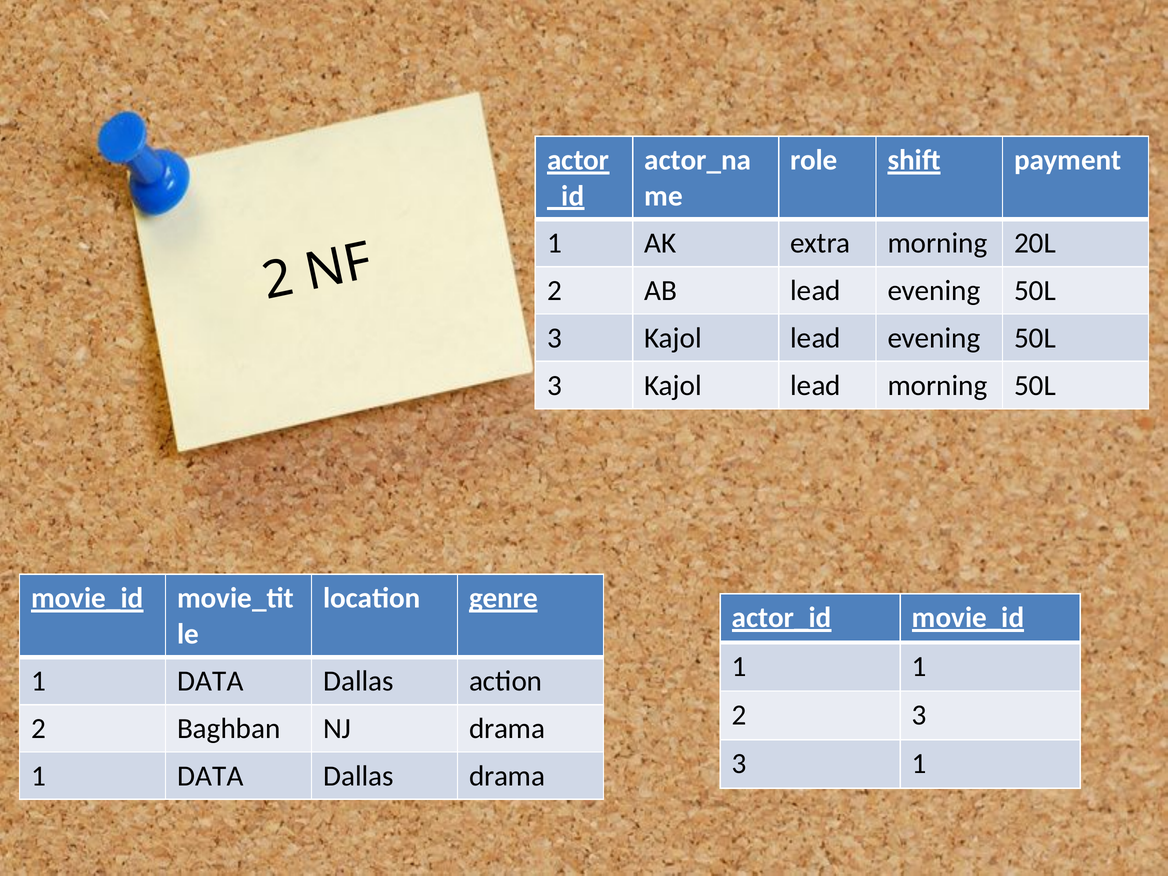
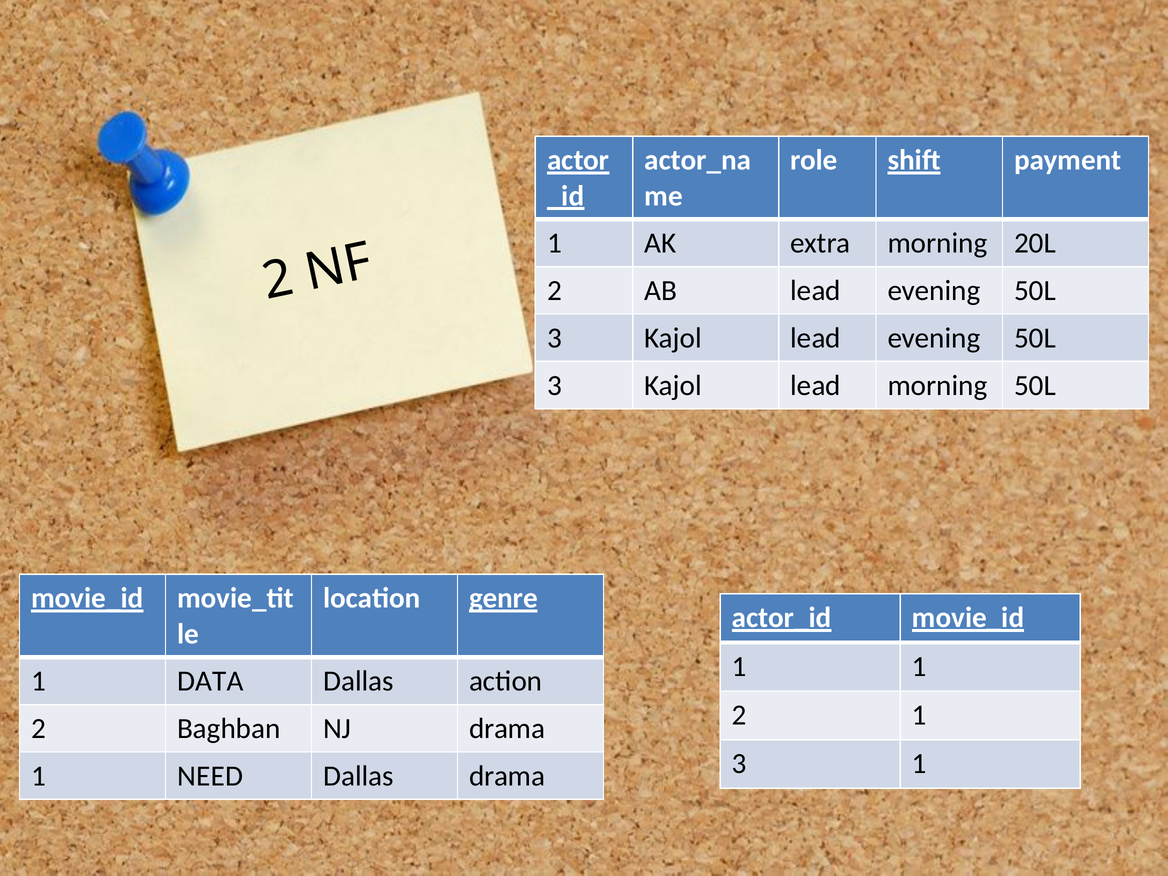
2 3: 3 -> 1
DATA at (210, 776): DATA -> NEED
